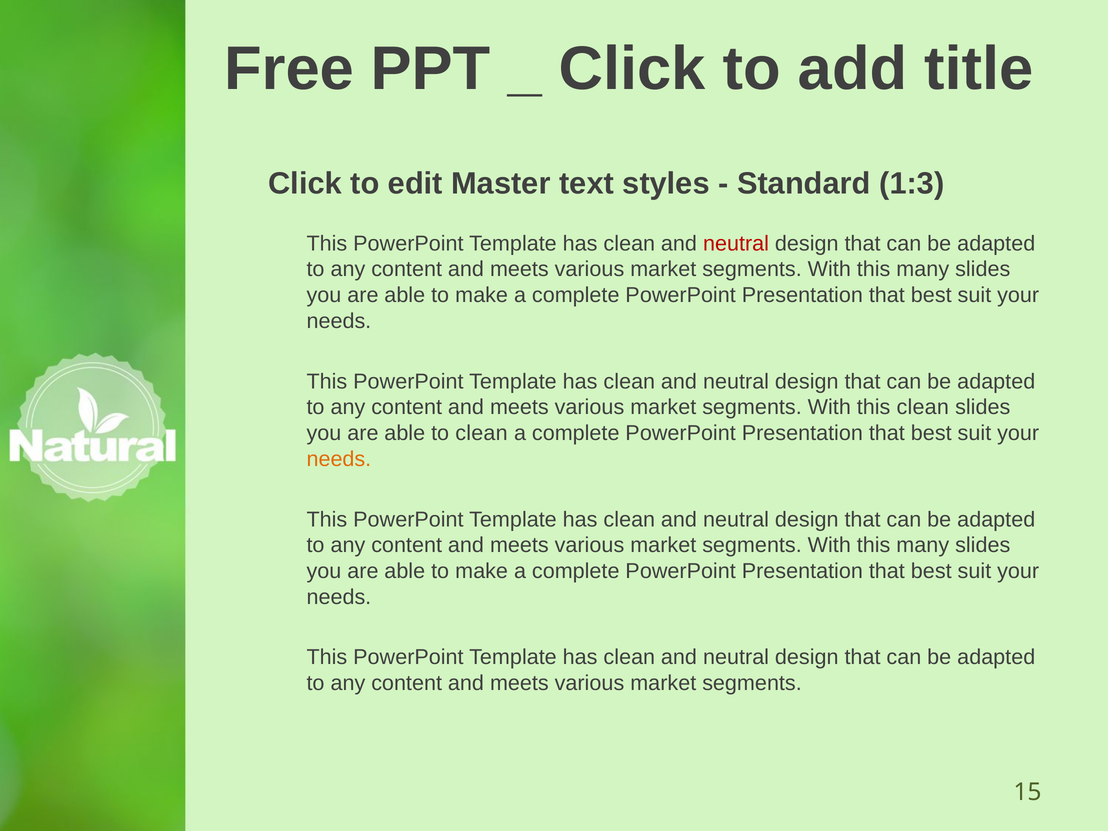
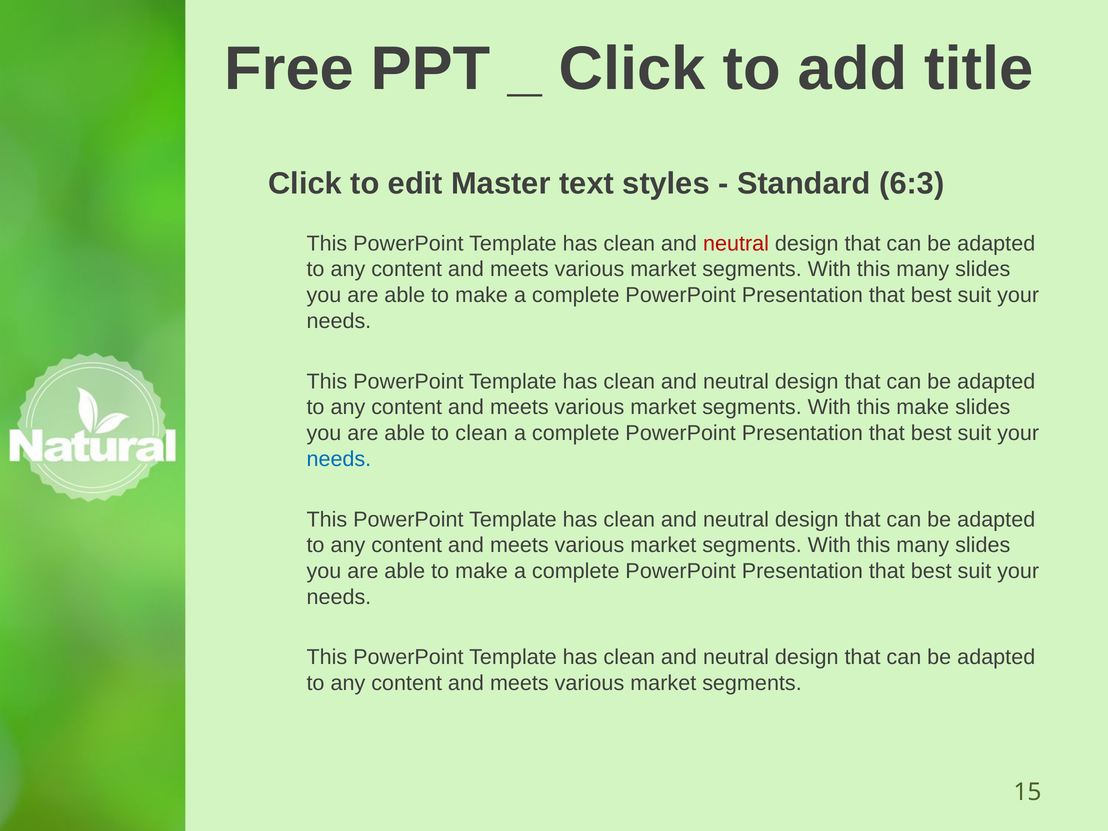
1:3: 1:3 -> 6:3
this clean: clean -> make
needs at (339, 459) colour: orange -> blue
